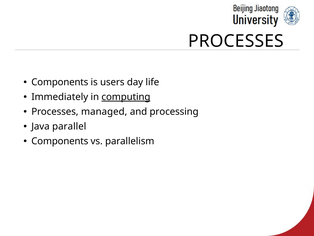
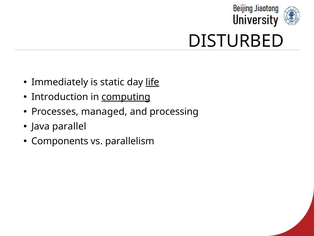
PROCESSES at (236, 41): PROCESSES -> DISTURBED
Components at (60, 82): Components -> Immediately
users: users -> static
life underline: none -> present
Immediately: Immediately -> Introduction
